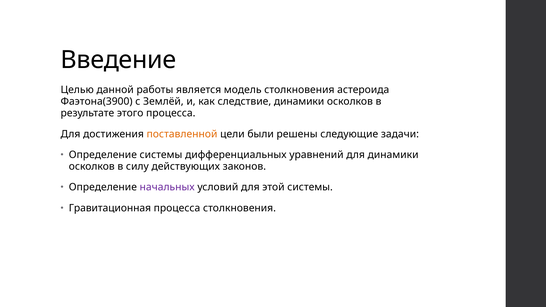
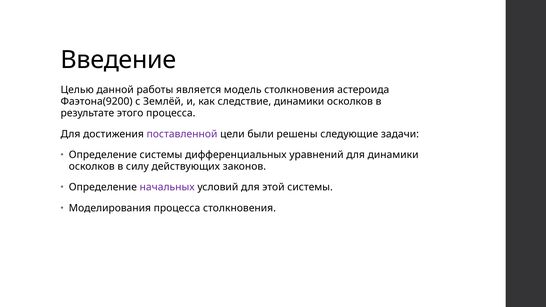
Фаэтона(3900: Фаэтона(3900 -> Фаэтона(9200
поставленной colour: orange -> purple
Гравитационная: Гравитационная -> Моделирования
